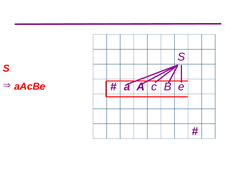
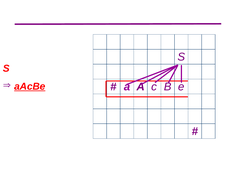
aAcBe underline: none -> present
